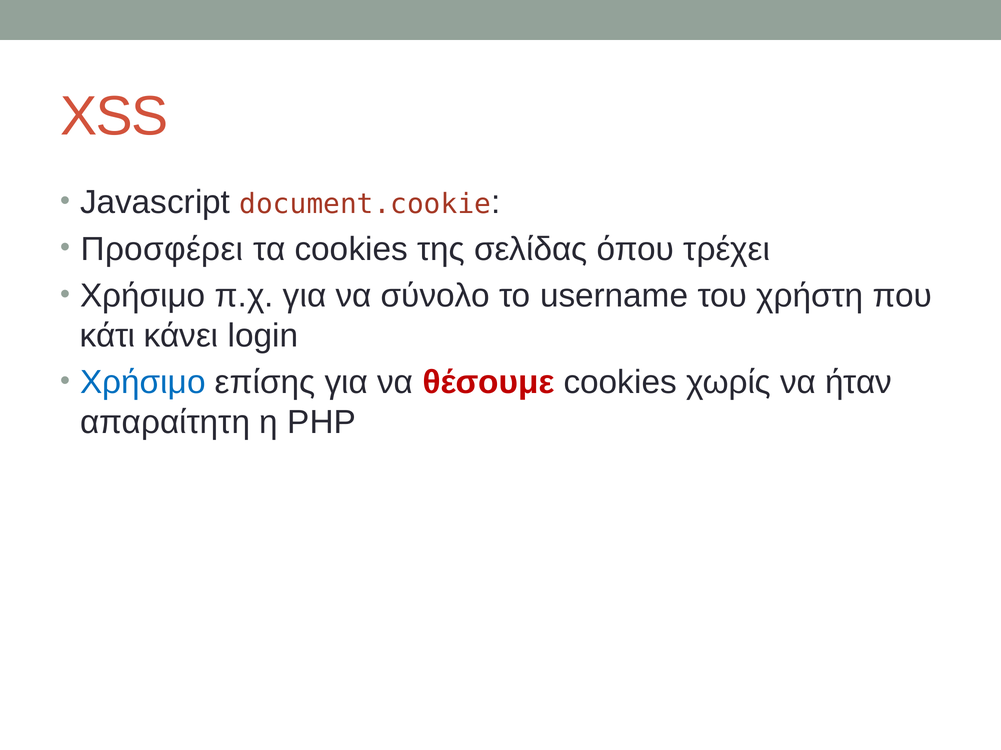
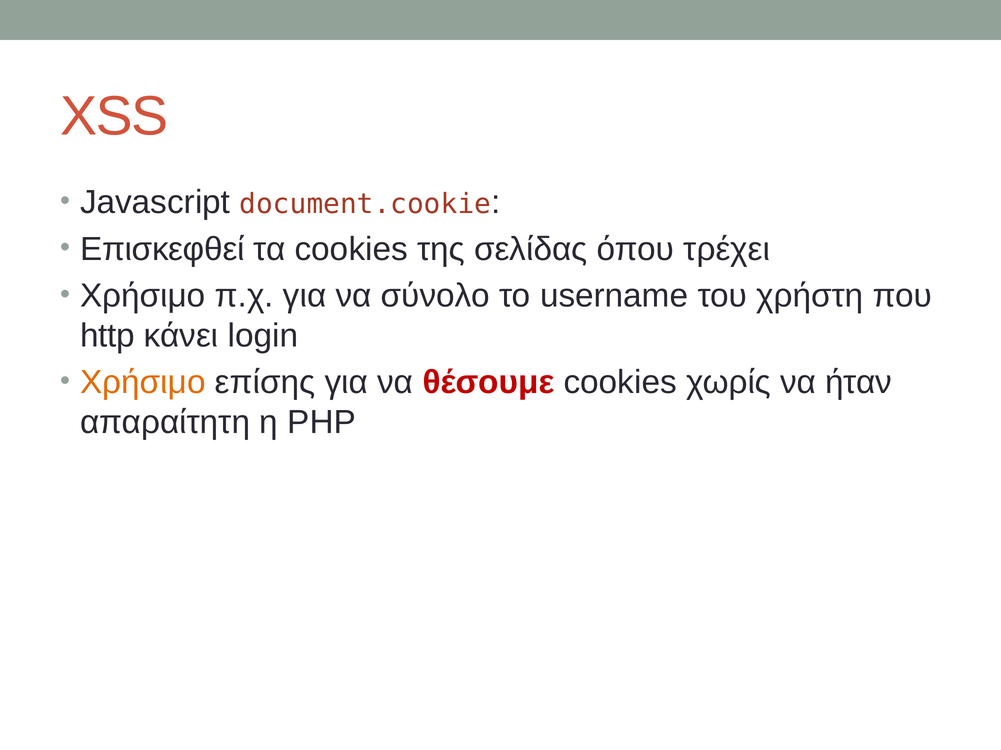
Προσφέρει: Προσφέρει -> Επισκεφθεί
κάτι: κάτι -> http
Χρήσιμο at (143, 383) colour: blue -> orange
